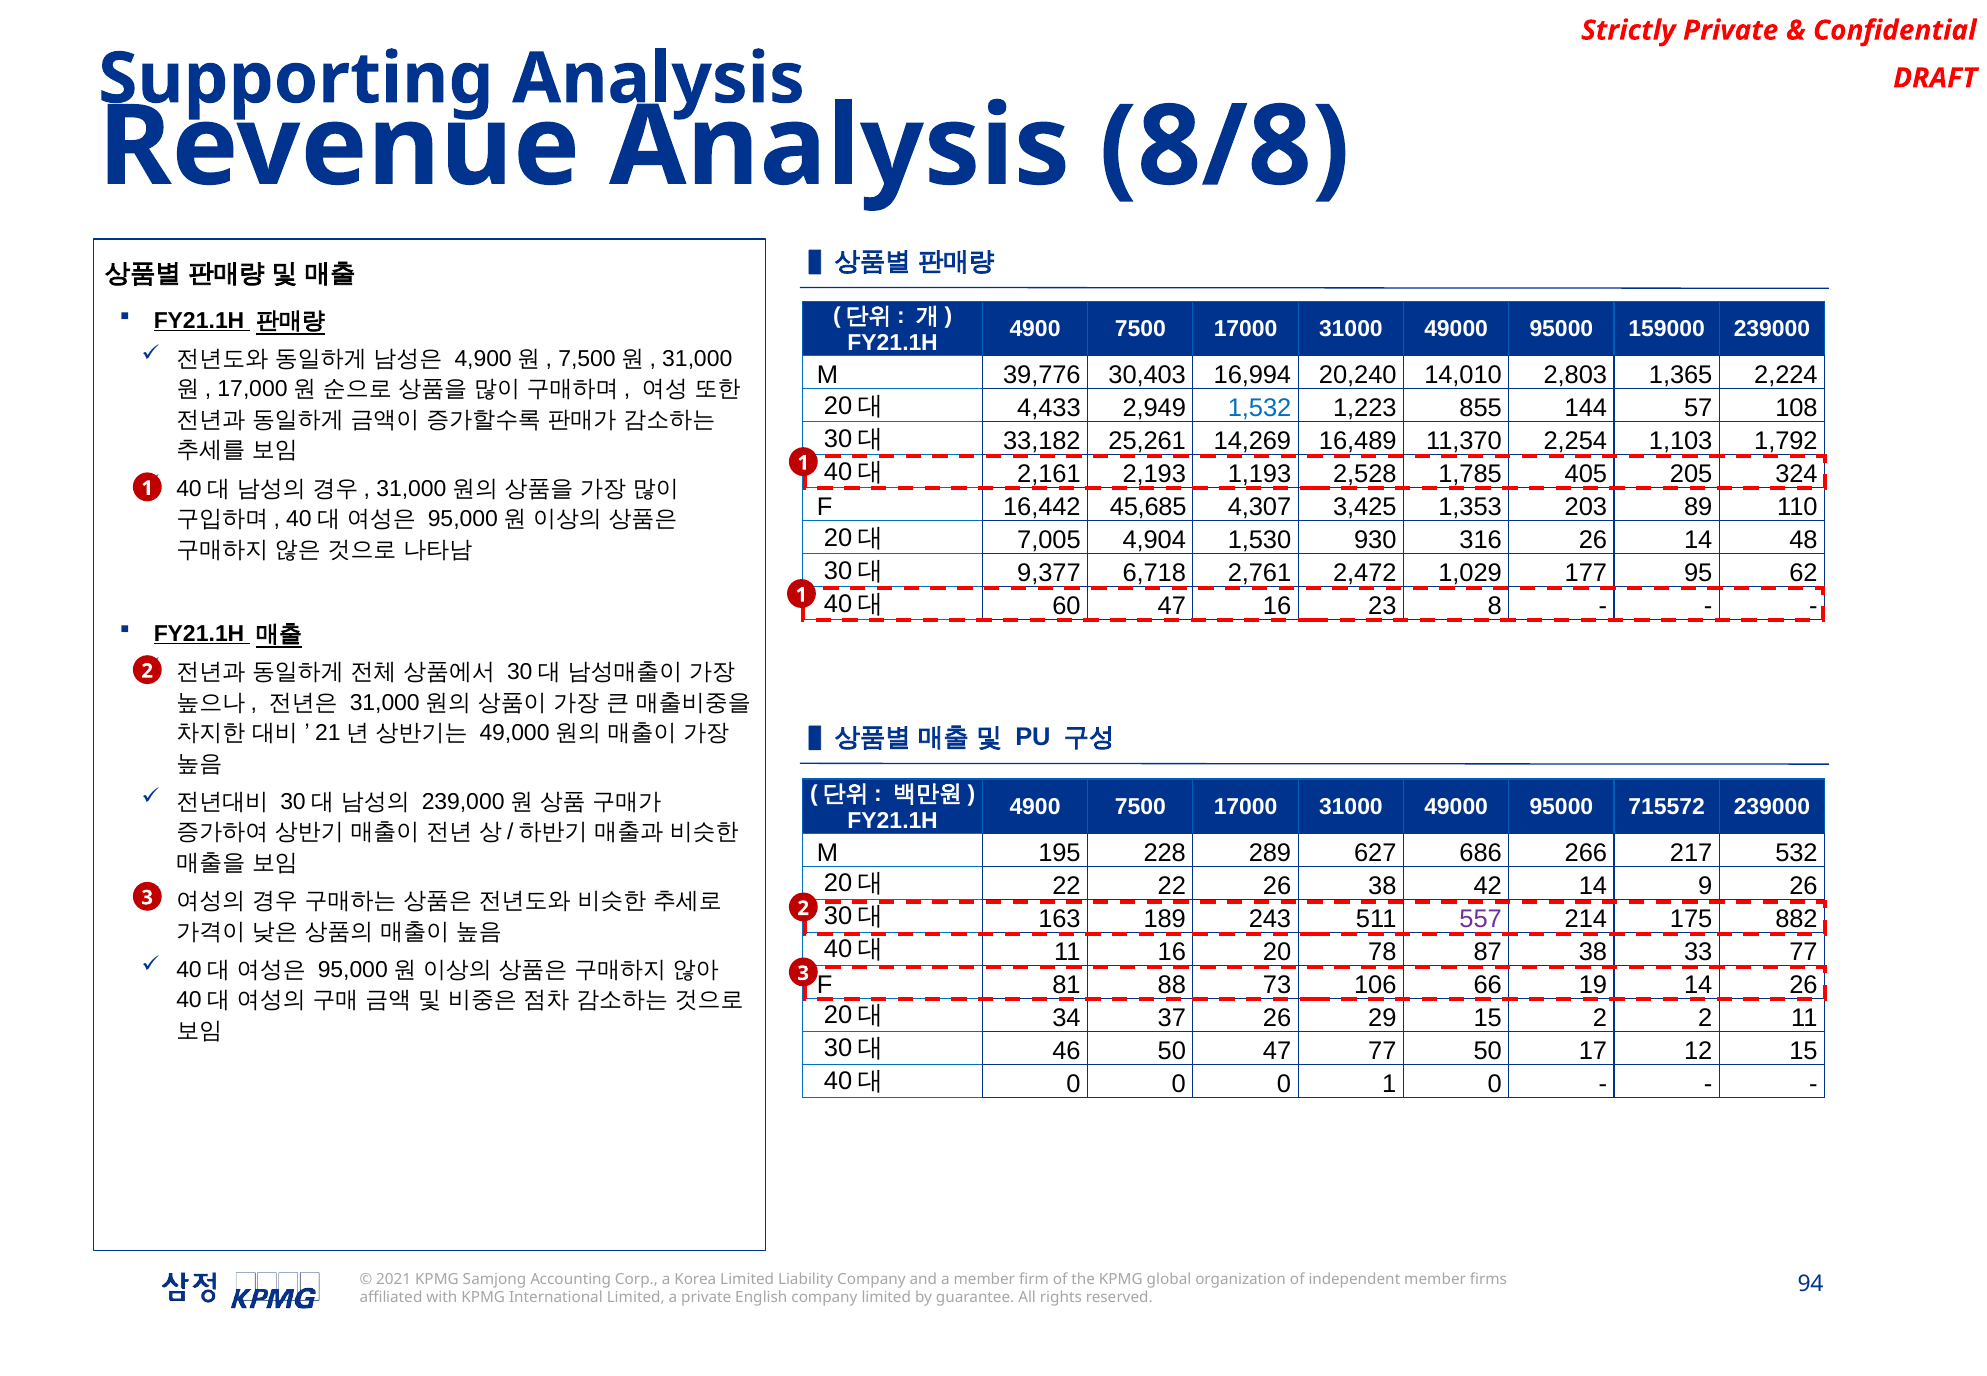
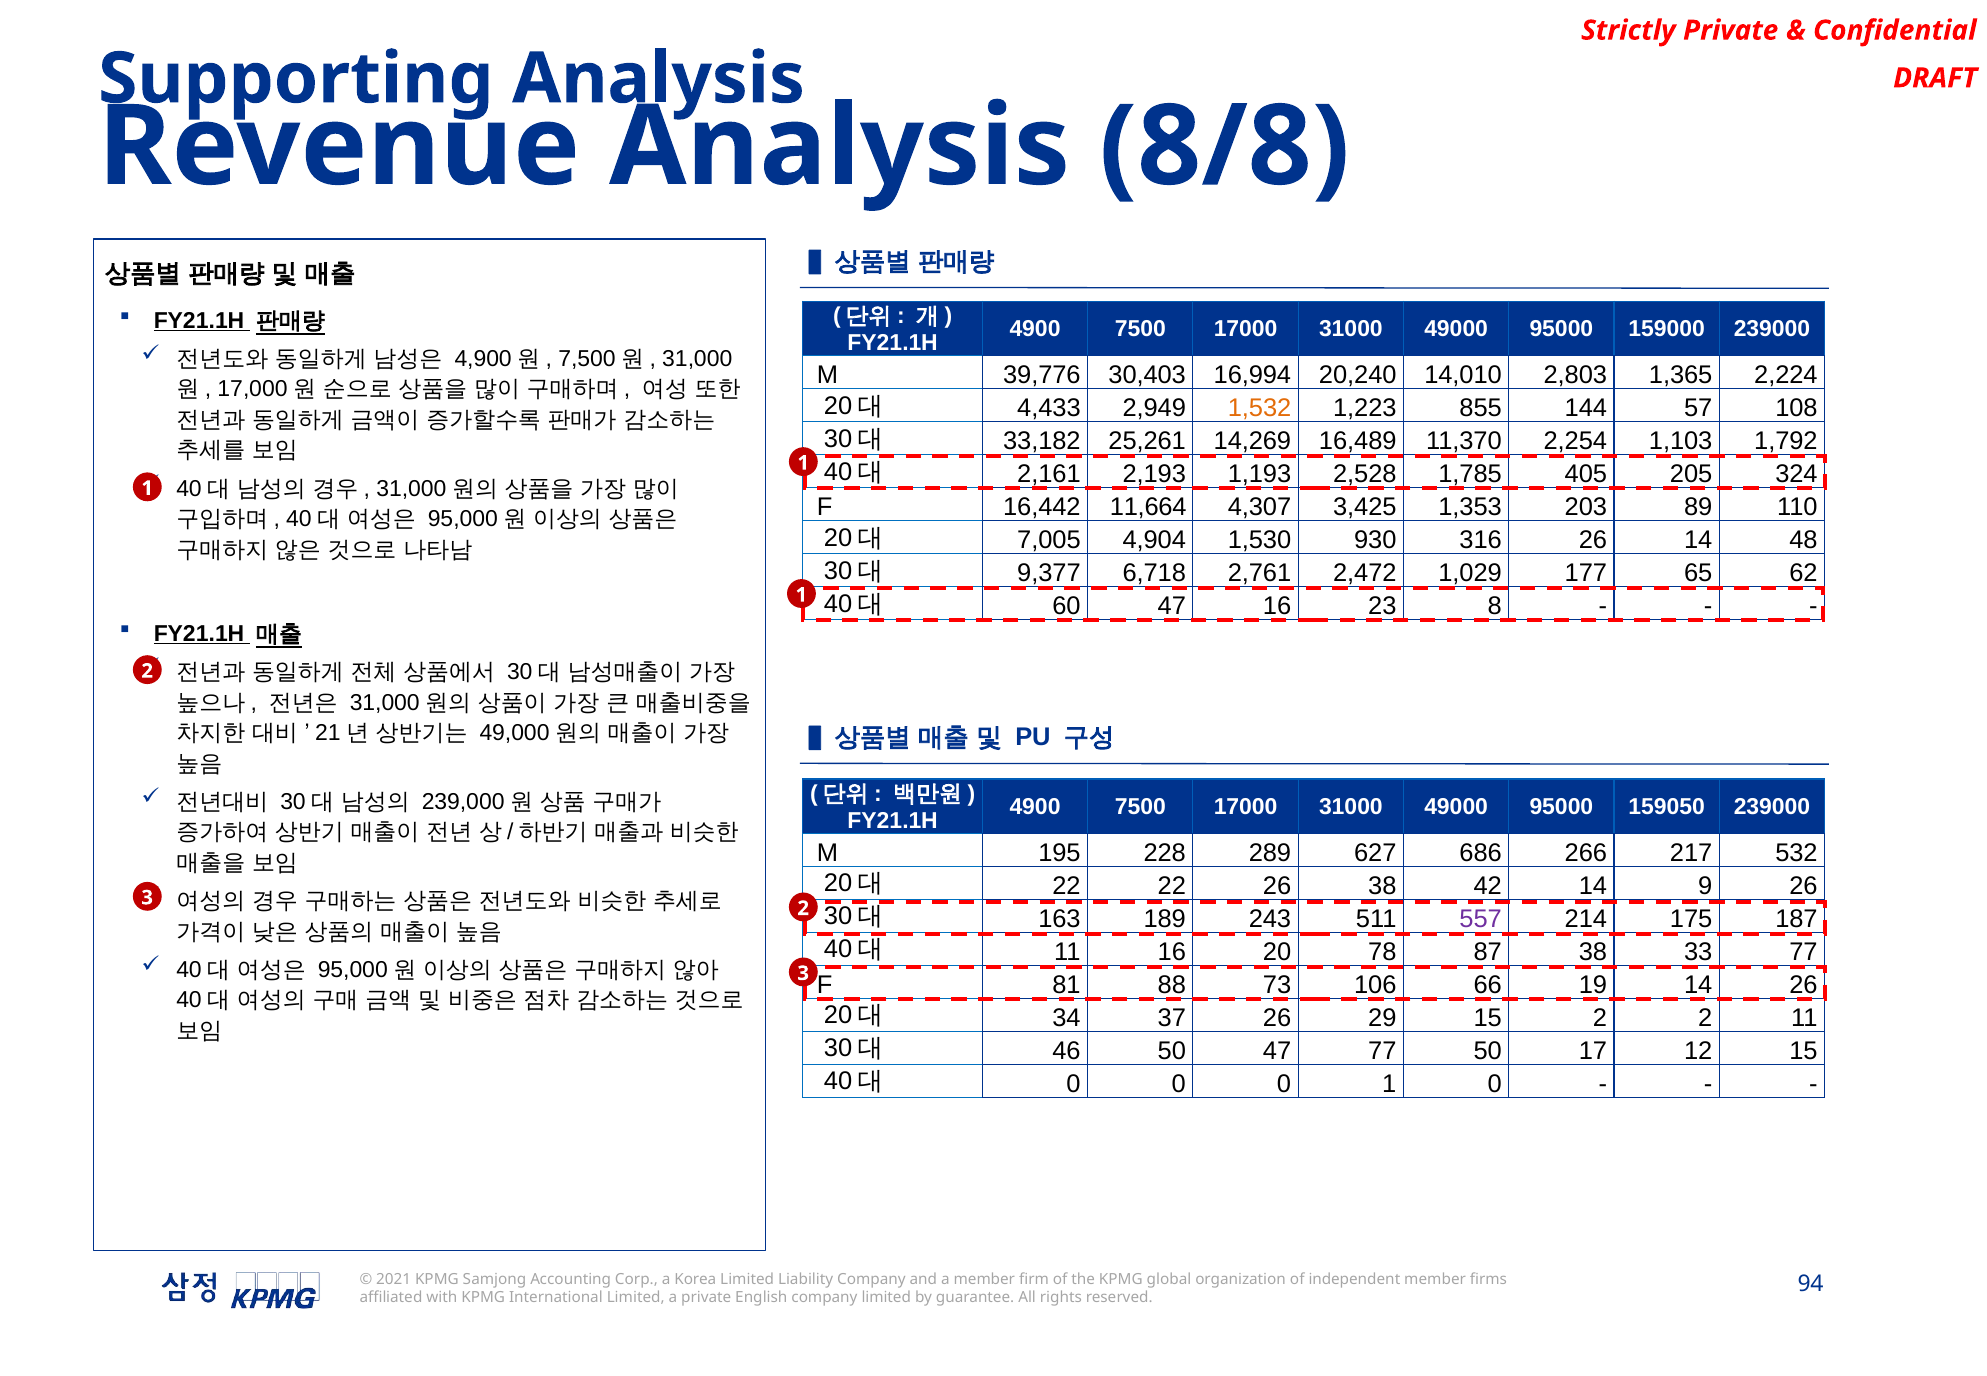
1,532 colour: blue -> orange
45,685: 45,685 -> 11,664
95: 95 -> 65
715572: 715572 -> 159050
882: 882 -> 187
